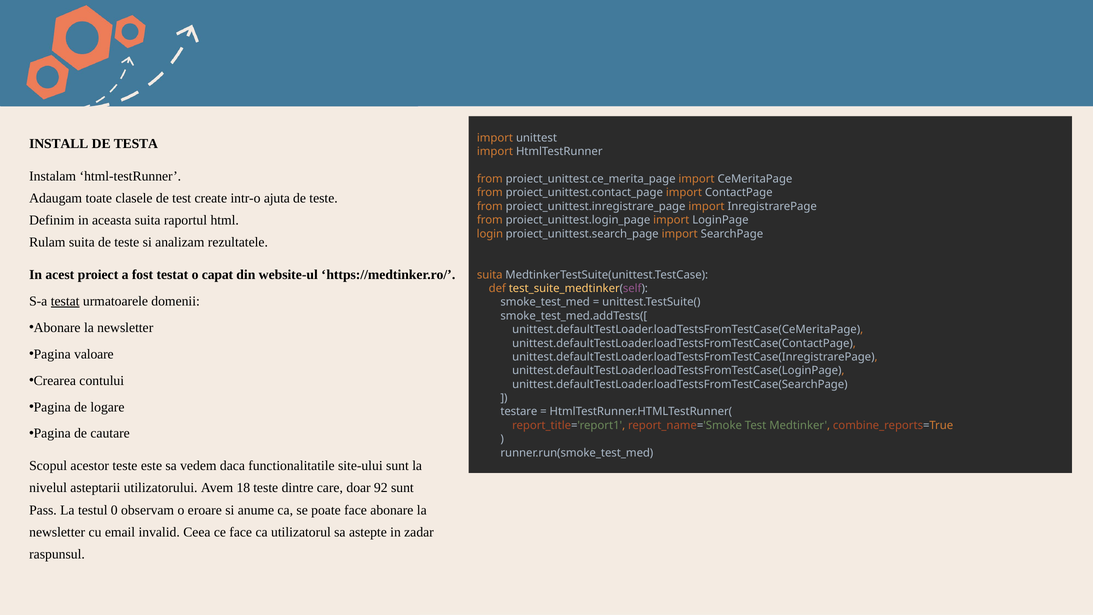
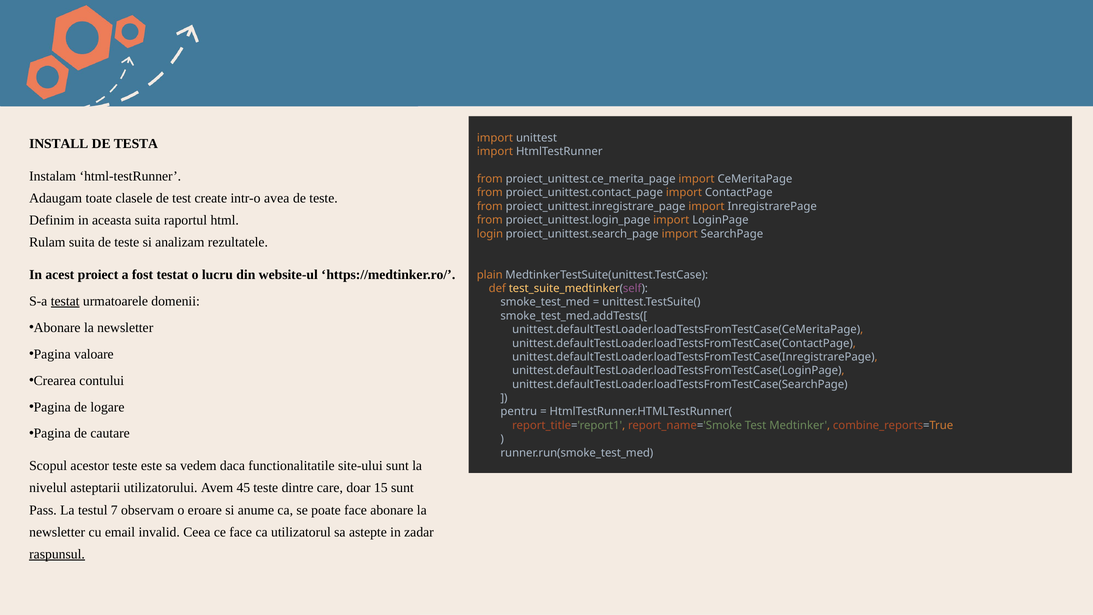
ajuta: ajuta -> avea
capat: capat -> lucru
suita at (490, 275): suita -> plain
testare: testare -> pentru
18: 18 -> 45
92: 92 -> 15
0: 0 -> 7
raspunsul underline: none -> present
